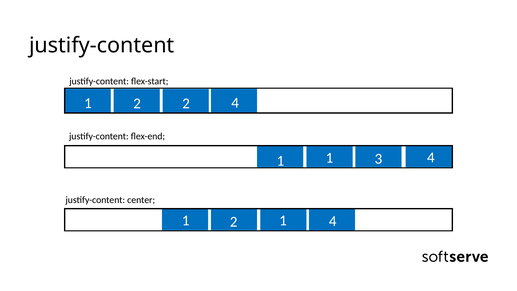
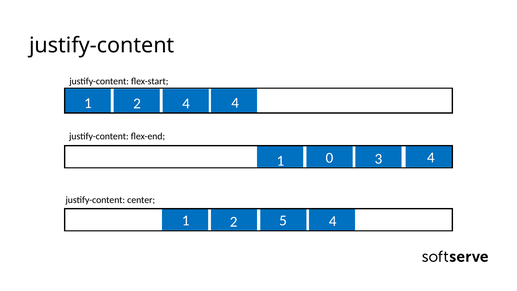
2 2: 2 -> 4
1 1: 1 -> 0
2 1: 1 -> 5
